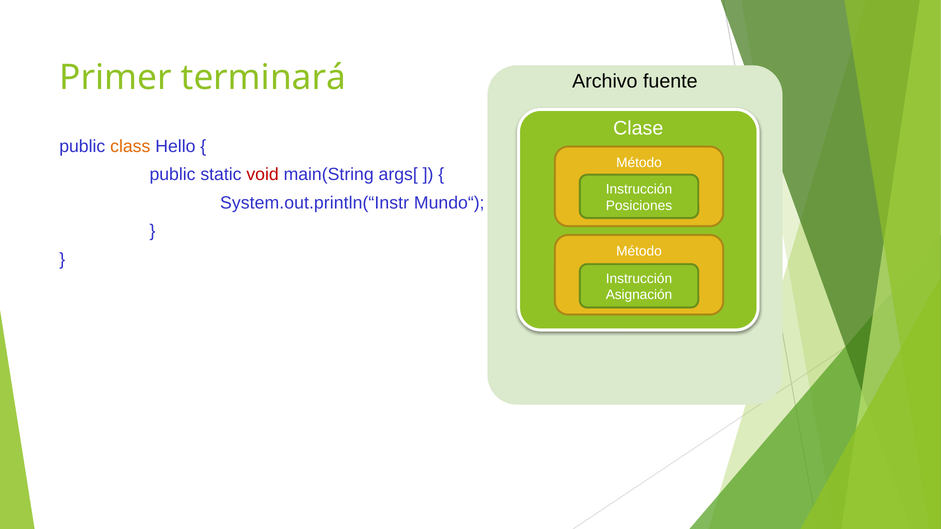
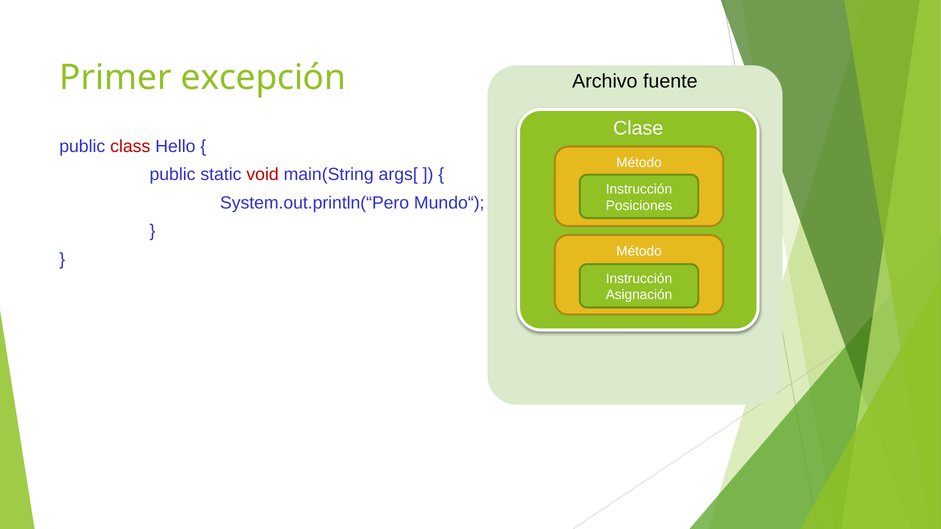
terminará: terminará -> excepción
class colour: orange -> red
System.out.println(“Instr: System.out.println(“Instr -> System.out.println(“Pero
